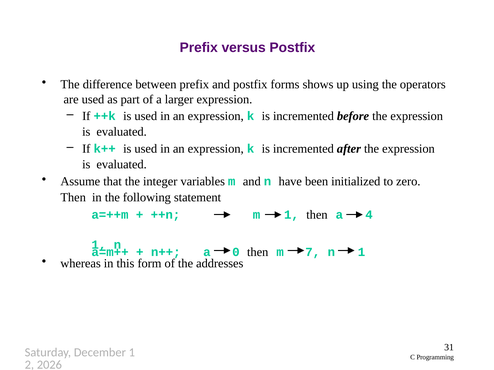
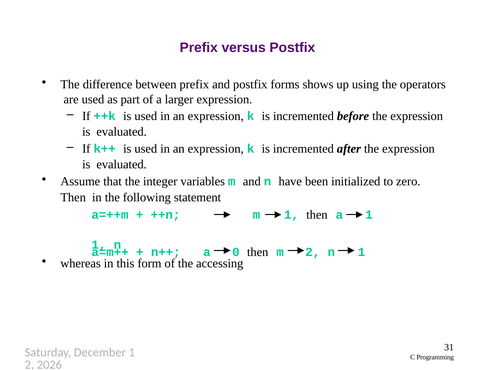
a 4: 4 -> 1
m 7: 7 -> 2
addresses: addresses -> accessing
